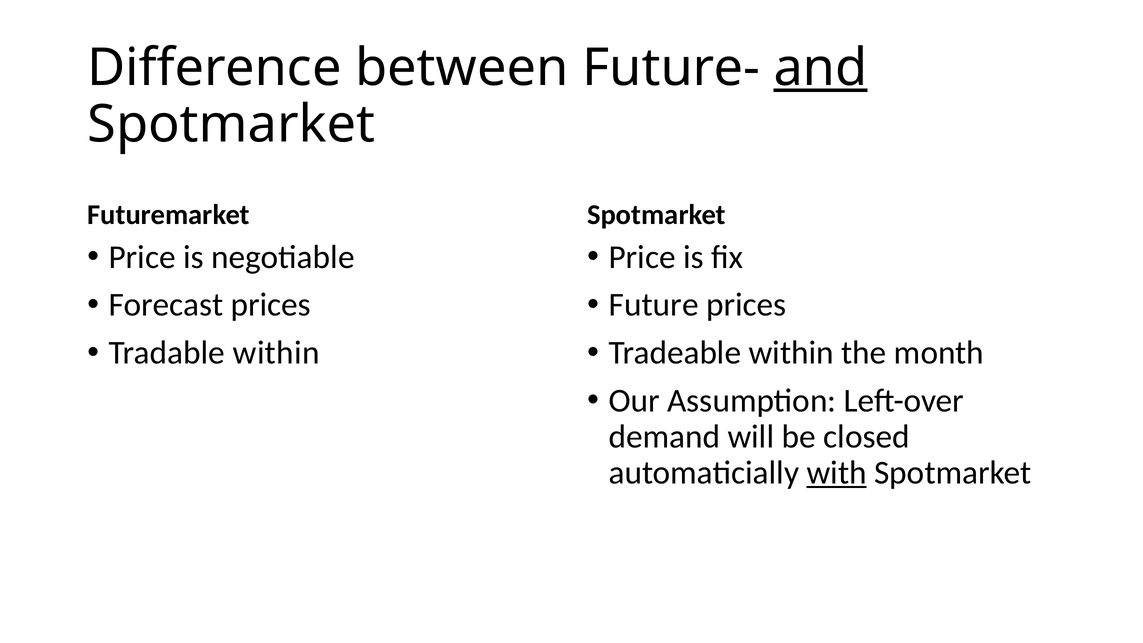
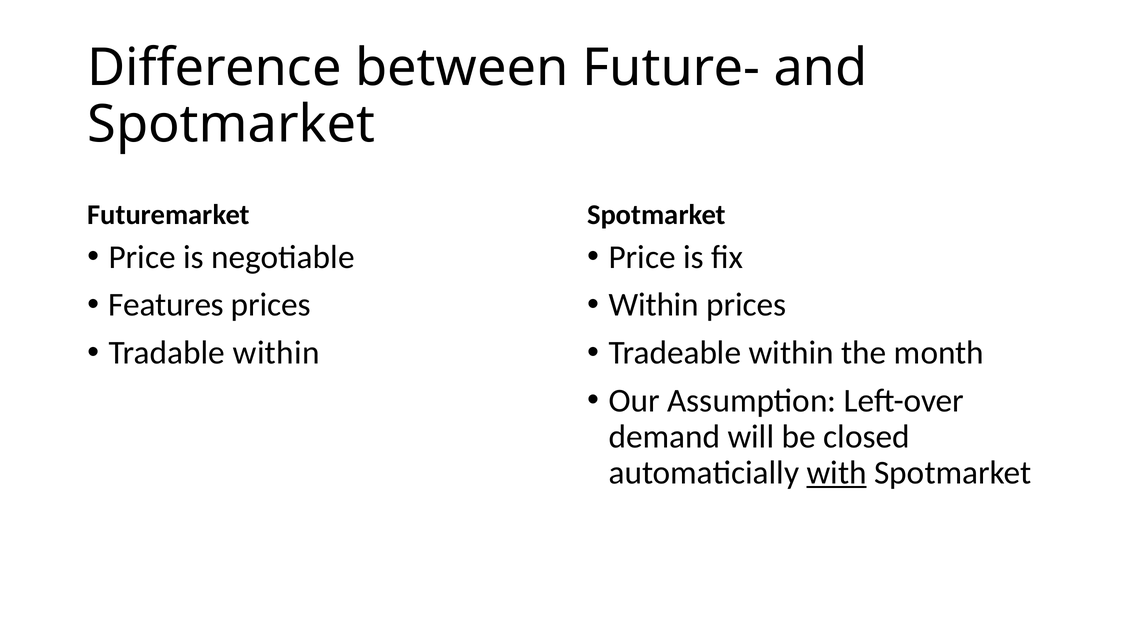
and underline: present -> none
Forecast: Forecast -> Features
Future at (654, 305): Future -> Within
